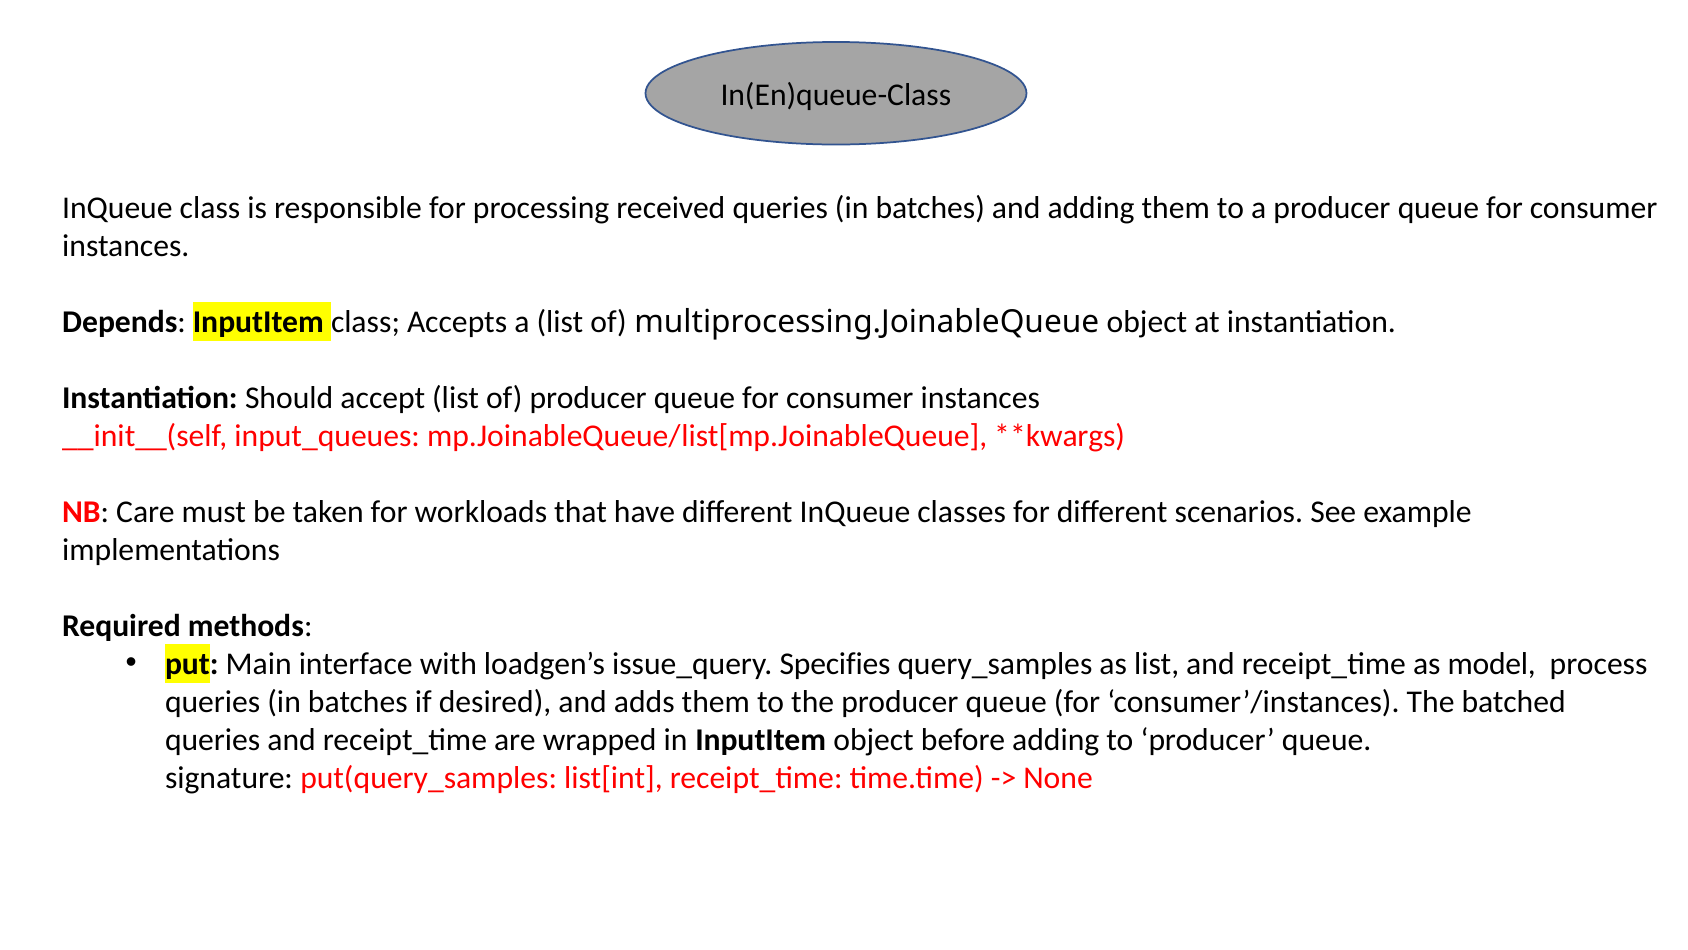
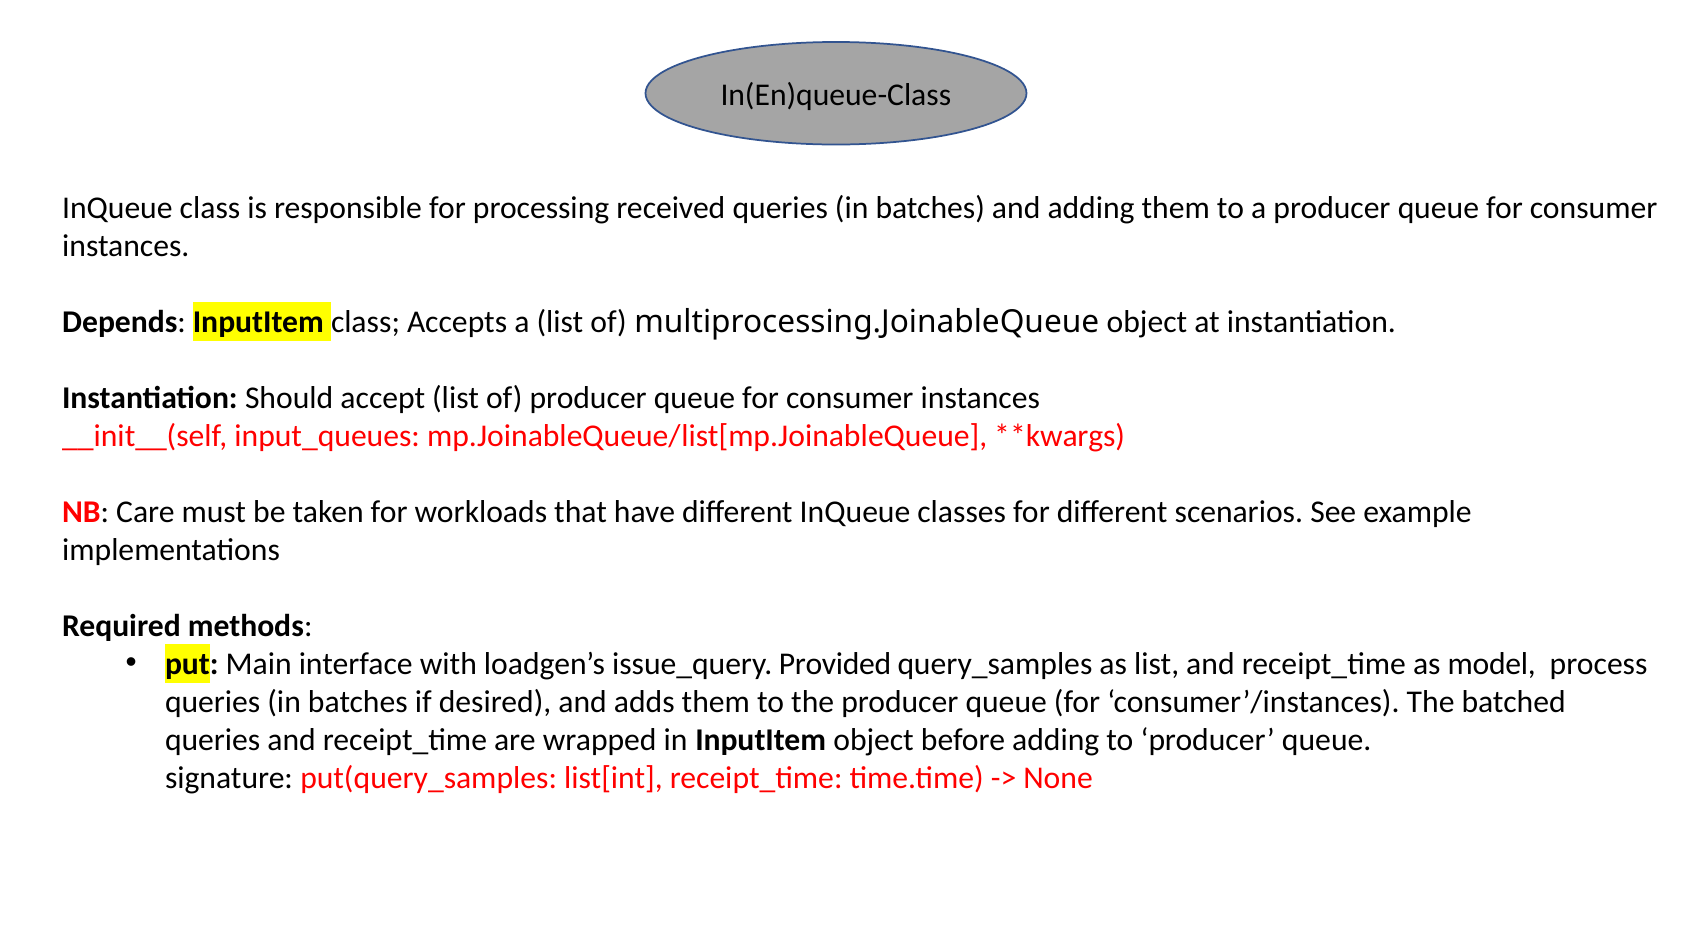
Specifies: Specifies -> Provided
